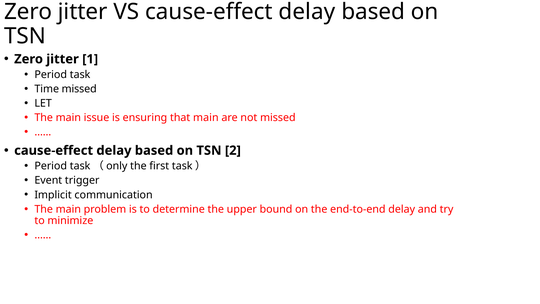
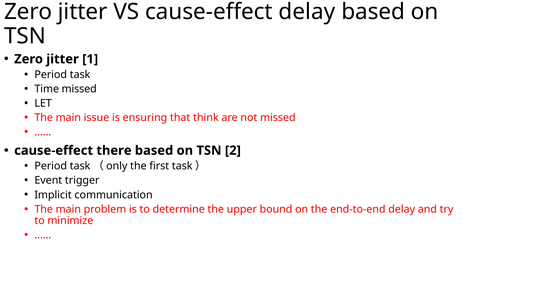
that main: main -> think
delay at (114, 150): delay -> there
